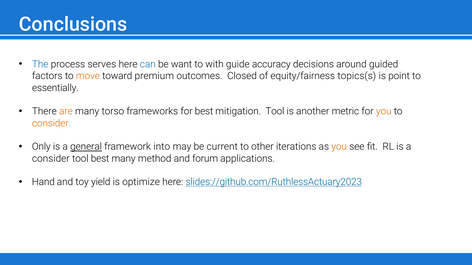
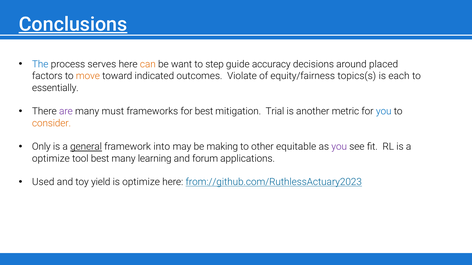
Conclusions underline: none -> present
can colour: blue -> orange
with: with -> step
guided: guided -> placed
premium: premium -> indicated
Closed: Closed -> Violate
point: point -> each
are colour: orange -> purple
torso: torso -> must
mitigation Tool: Tool -> Trial
you at (384, 112) colour: orange -> blue
current: current -> making
iterations: iterations -> equitable
you at (339, 147) colour: orange -> purple
consider at (51, 159): consider -> optimize
method: method -> learning
Hand: Hand -> Used
slides://github.com/RuthlessActuary2023: slides://github.com/RuthlessActuary2023 -> from://github.com/RuthlessActuary2023
